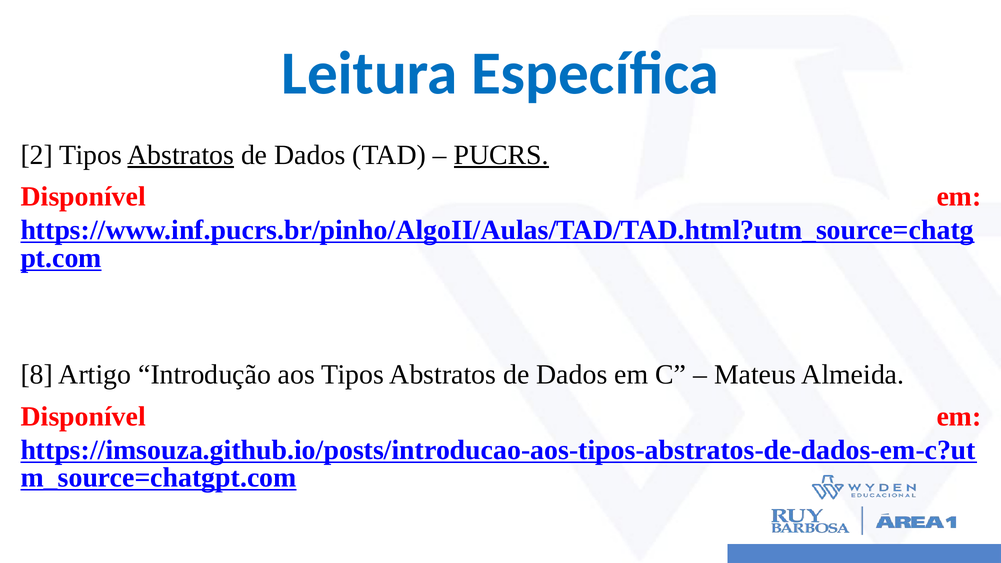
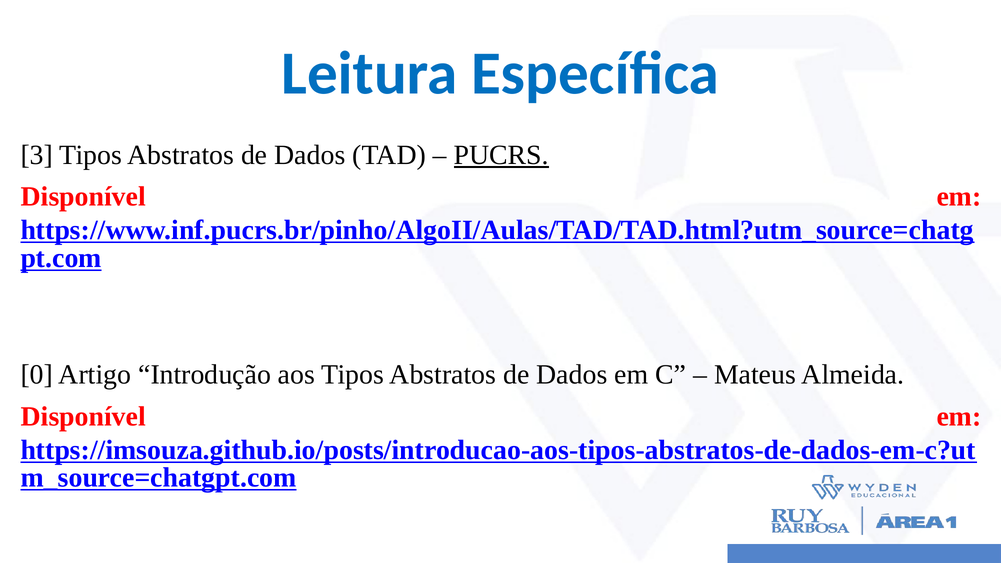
2: 2 -> 3
Abstratos at (181, 155) underline: present -> none
8: 8 -> 0
